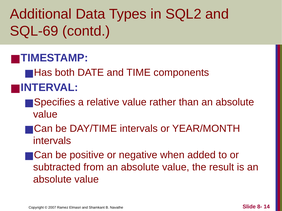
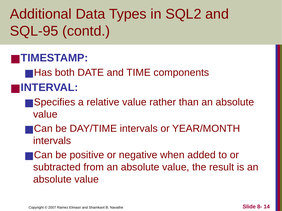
SQL-69: SQL-69 -> SQL-95
